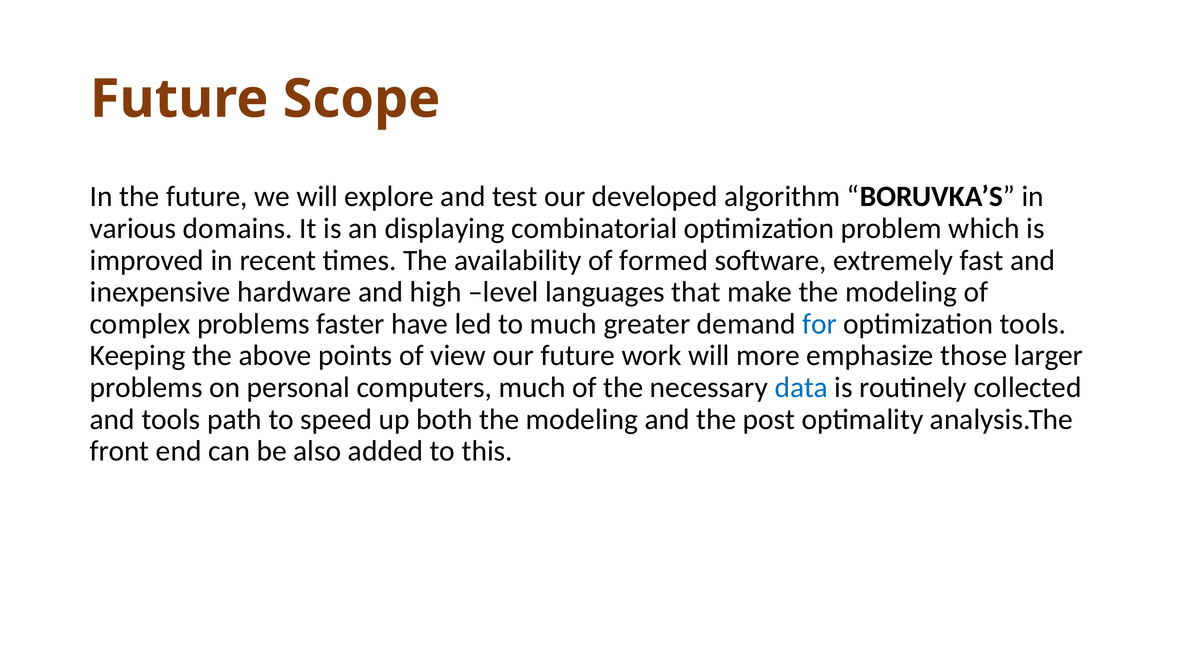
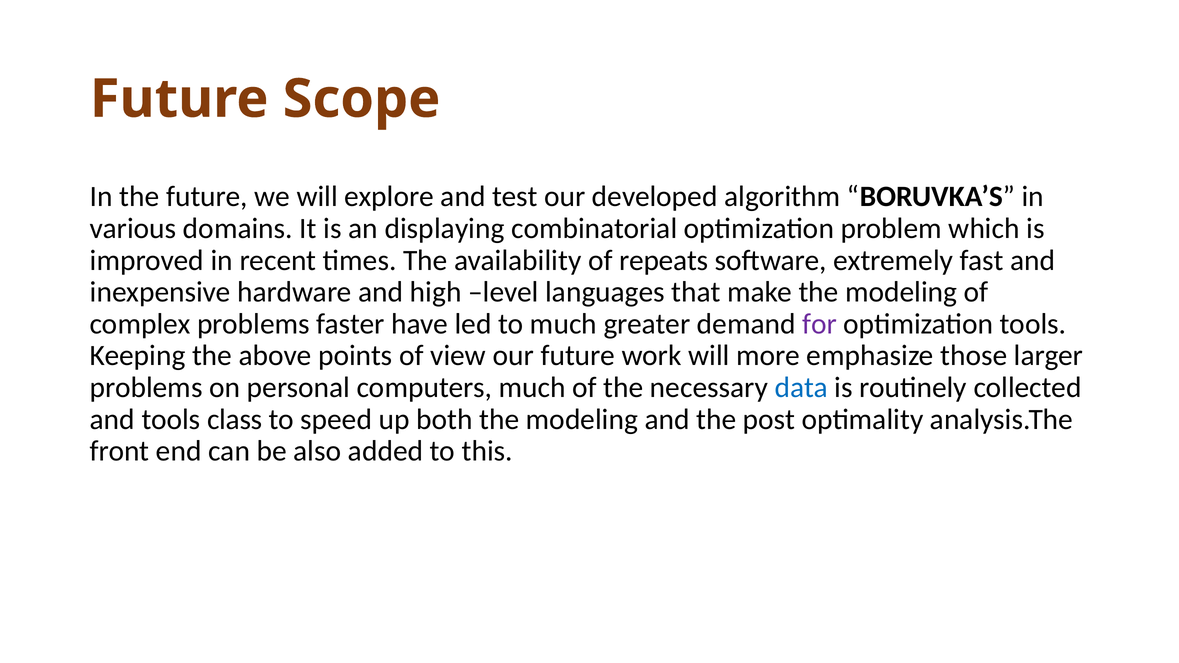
formed: formed -> repeats
for colour: blue -> purple
path: path -> class
